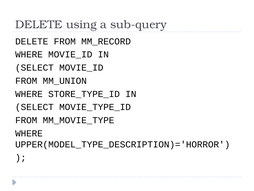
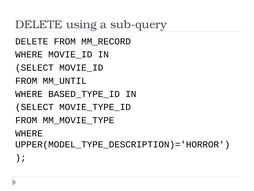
MM_UNION: MM_UNION -> MM_UNTIL
STORE_TYPE_ID: STORE_TYPE_ID -> BASED_TYPE_ID
